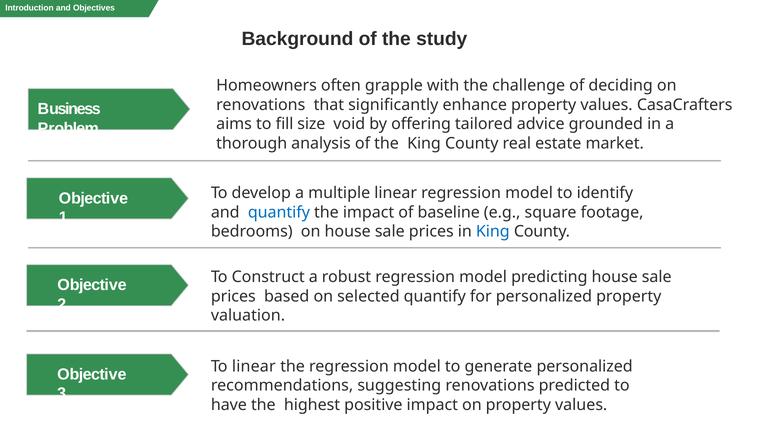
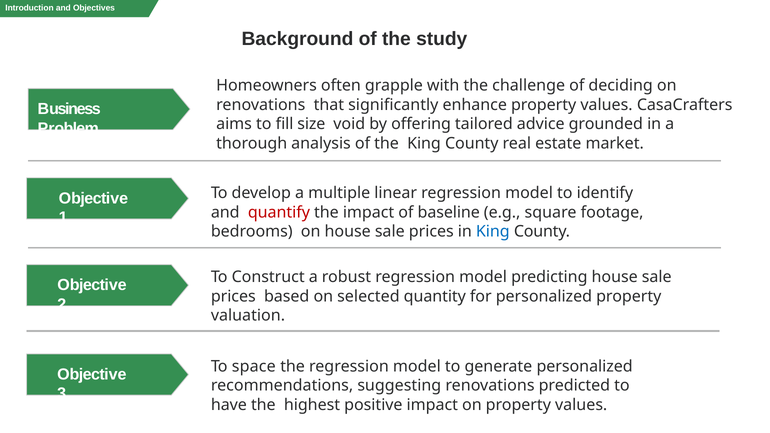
quantify at (279, 212) colour: blue -> red
selected quantify: quantify -> quantity
To linear: linear -> space
